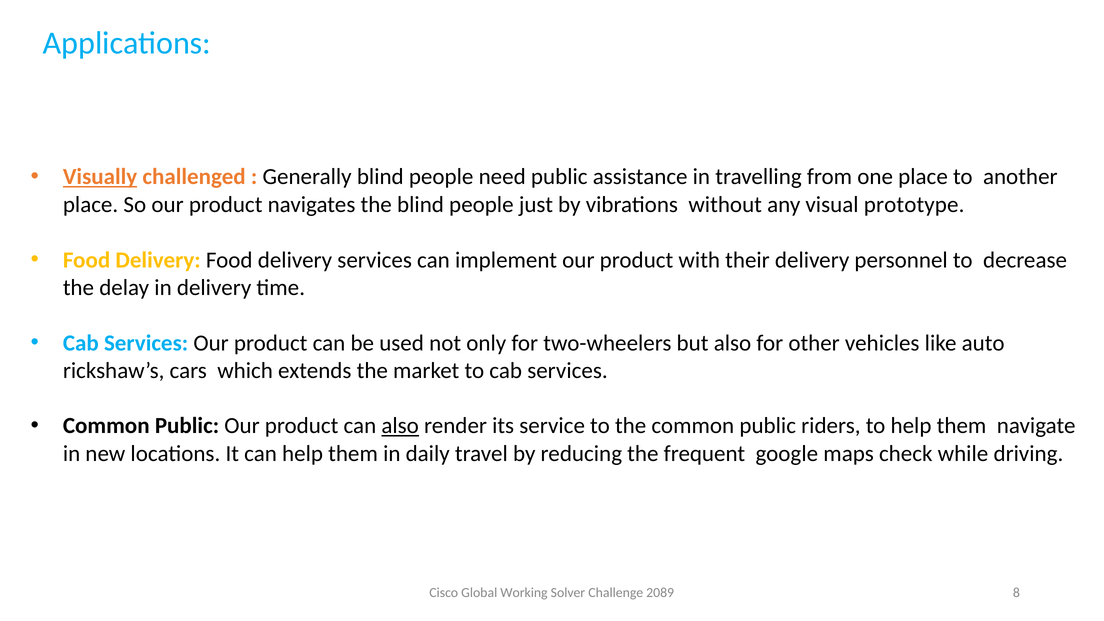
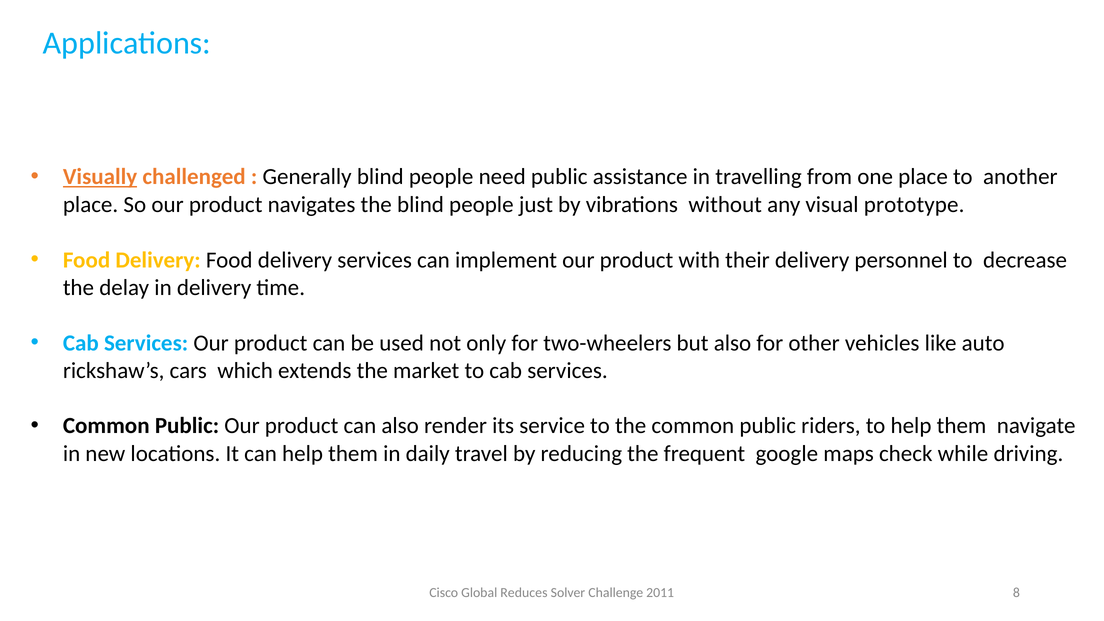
also at (400, 426) underline: present -> none
Working: Working -> Reduces
2089: 2089 -> 2011
